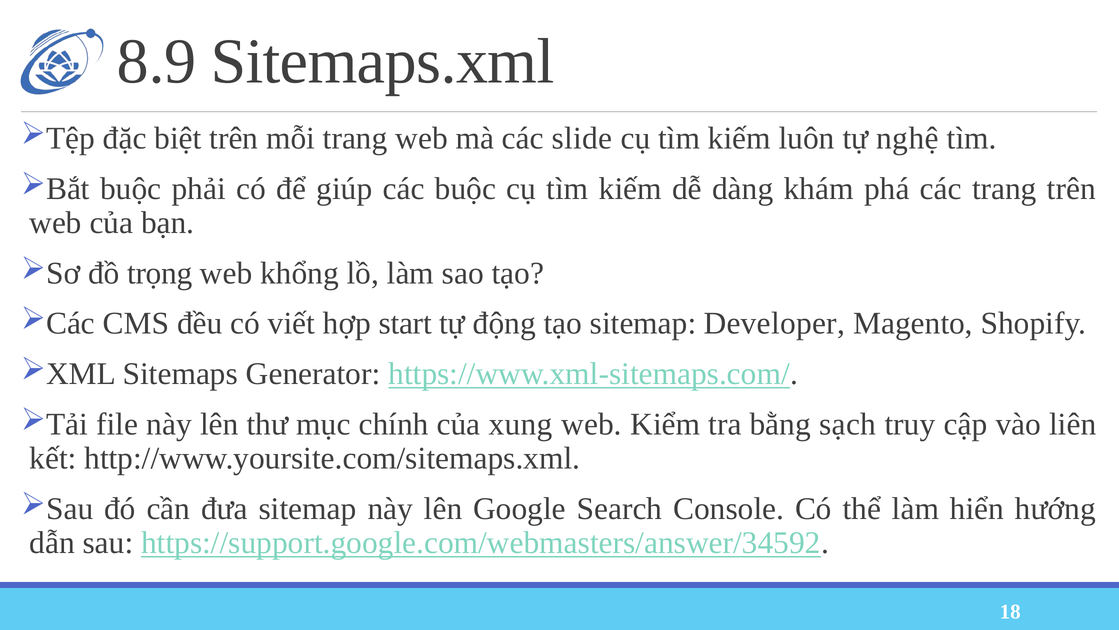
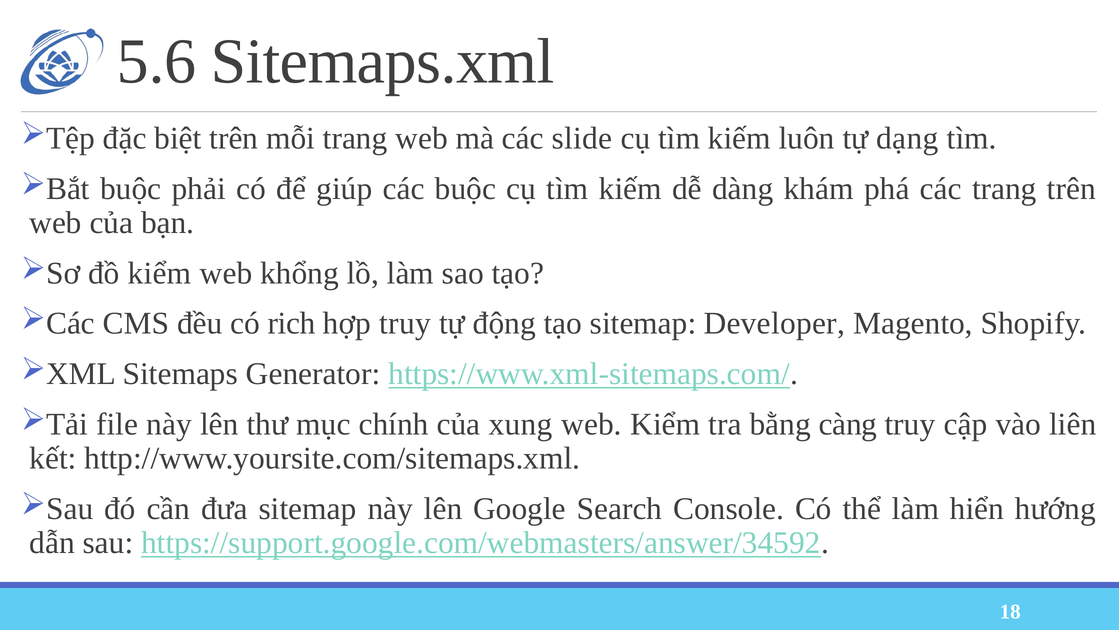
8.9: 8.9 -> 5.6
nghệ: nghệ -> dạng
đồ trọng: trọng -> kiểm
viết: viết -> rich
hợp start: start -> truy
sạch: sạch -> càng
